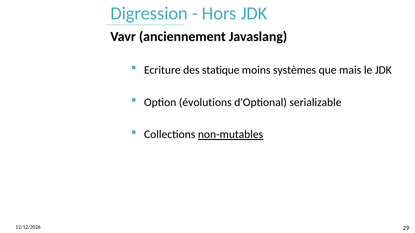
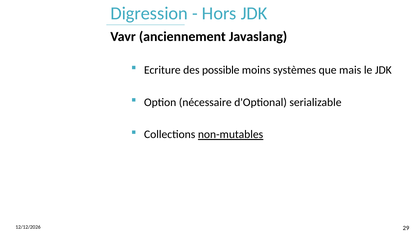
statique: statique -> possible
évolutions: évolutions -> nécessaire
